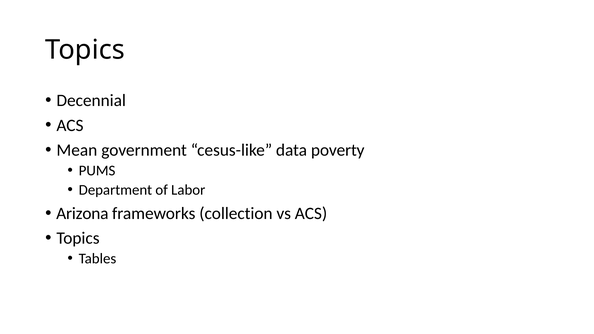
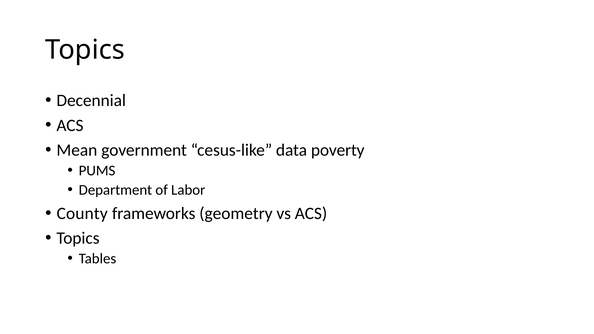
Arizona: Arizona -> County
collection: collection -> geometry
